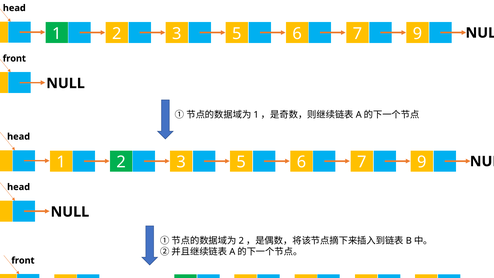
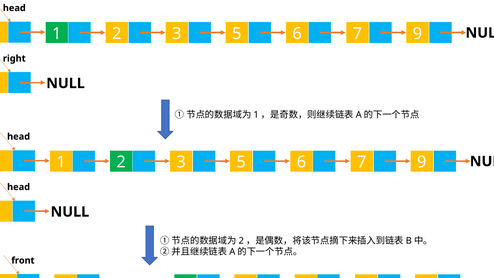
front at (14, 58): front -> right
